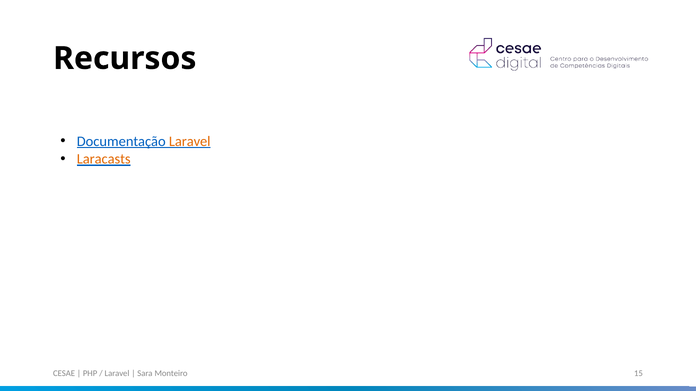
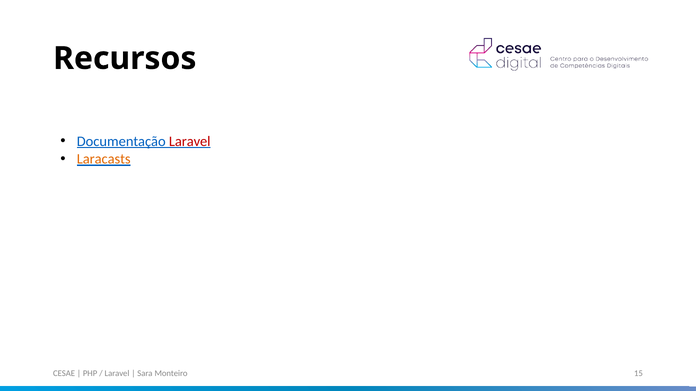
Laravel at (190, 141) colour: orange -> red
